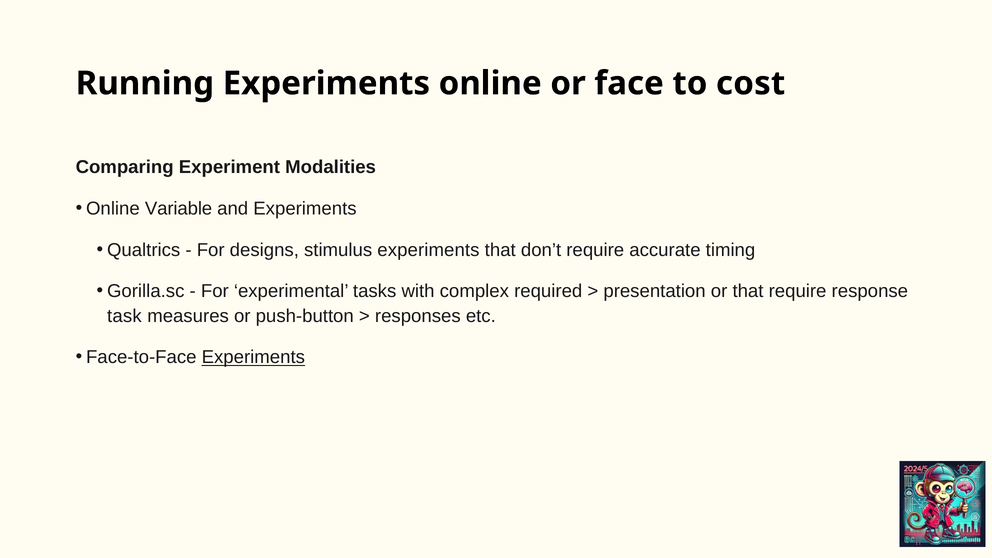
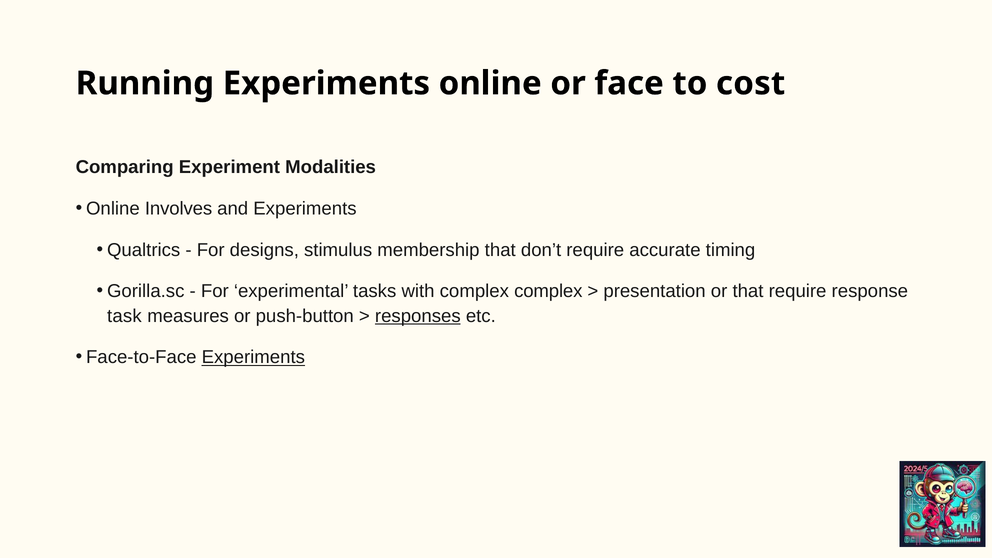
Variable: Variable -> Involves
stimulus experiments: experiments -> membership
complex required: required -> complex
responses underline: none -> present
